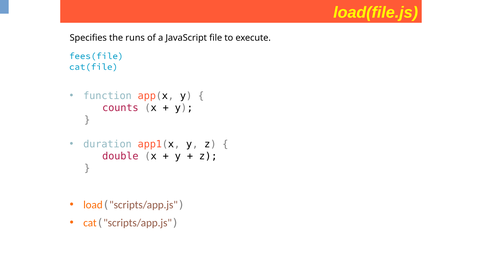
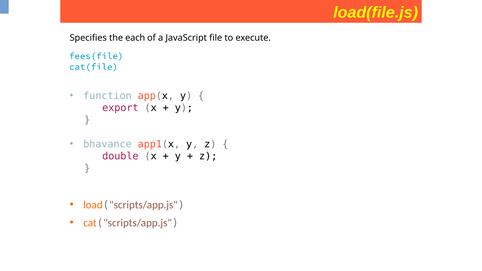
runs: runs -> each
counts: counts -> export
duration: duration -> bhavance
